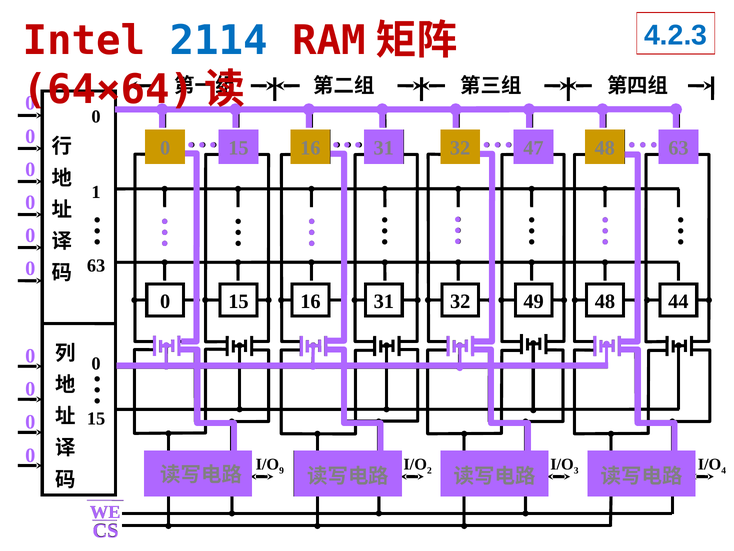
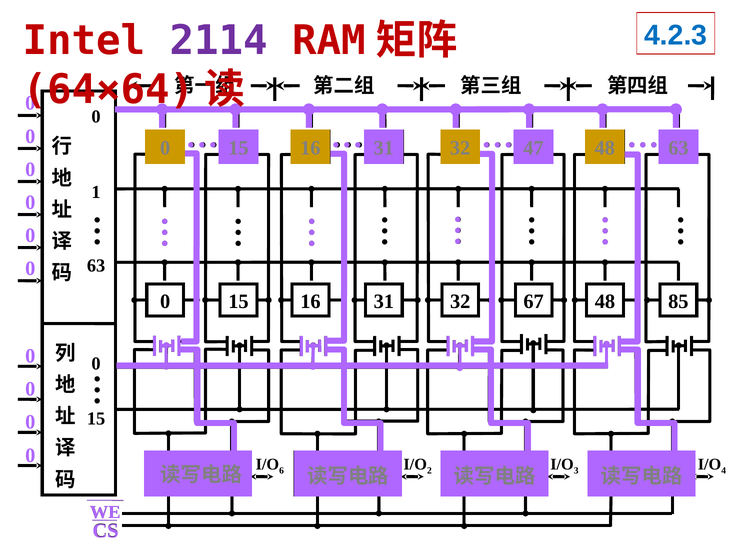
2114 colour: blue -> purple
49: 49 -> 67
44: 44 -> 85
9: 9 -> 6
